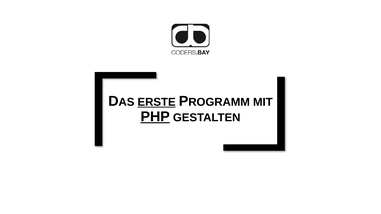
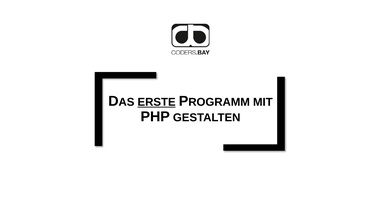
PHP underline: present -> none
